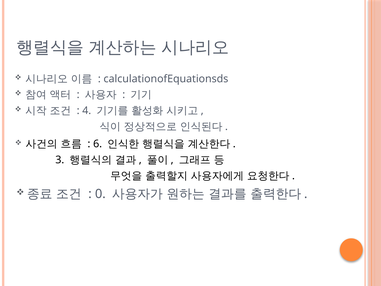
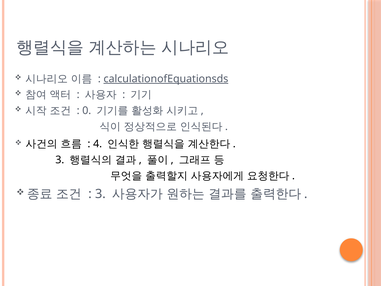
calculationofEquationsds underline: none -> present
4: 4 -> 0
6: 6 -> 4
0 at (100, 194): 0 -> 3
